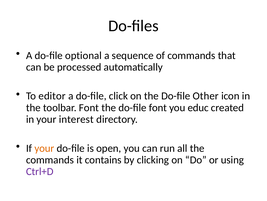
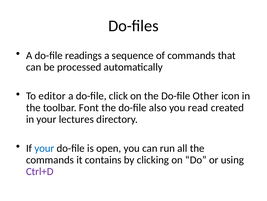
optional: optional -> readings
do-file font: font -> also
educ: educ -> read
interest: interest -> lectures
your at (44, 148) colour: orange -> blue
